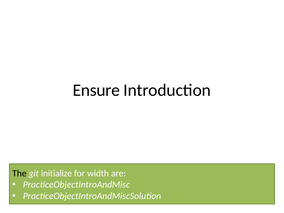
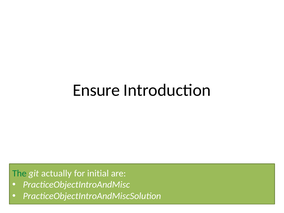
The colour: black -> green
initialize: initialize -> actually
width: width -> initial
